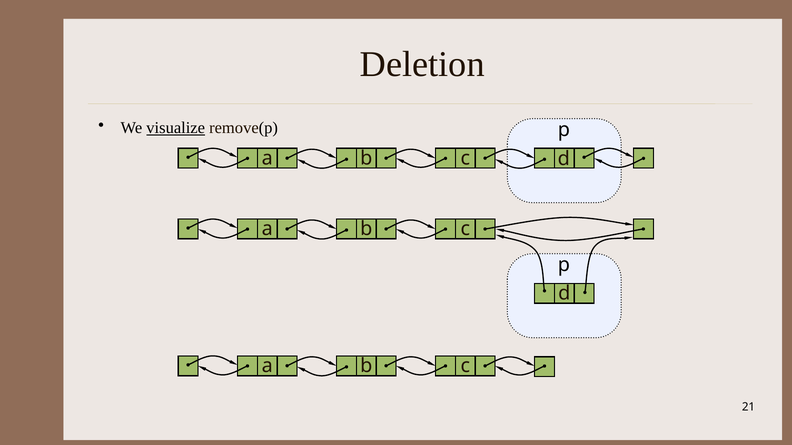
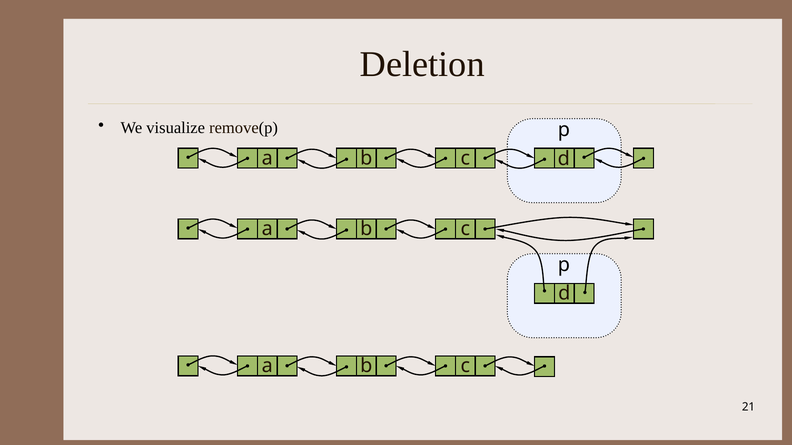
visualize underline: present -> none
